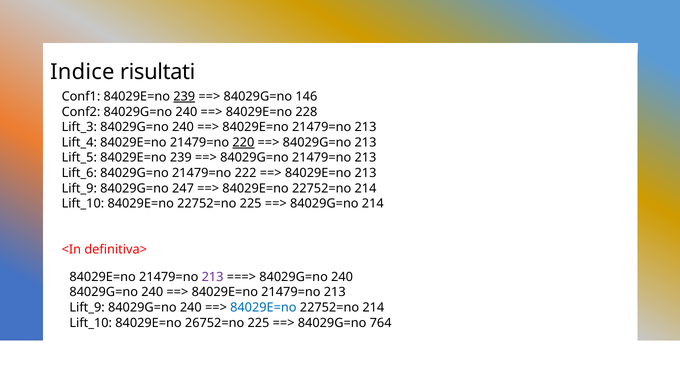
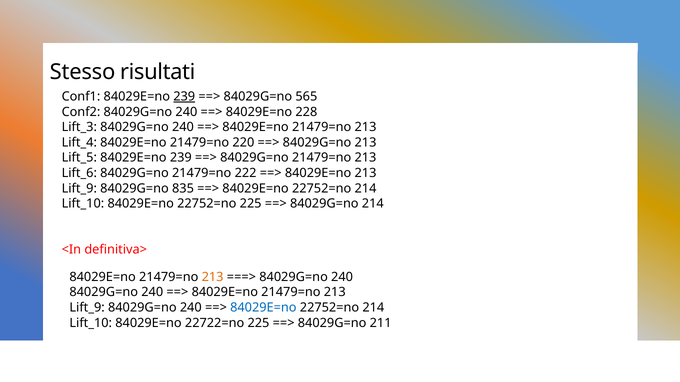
Indice: Indice -> Stesso
146: 146 -> 565
220 underline: present -> none
247: 247 -> 835
213 at (213, 277) colour: purple -> orange
26752=no: 26752=no -> 22722=no
764: 764 -> 211
